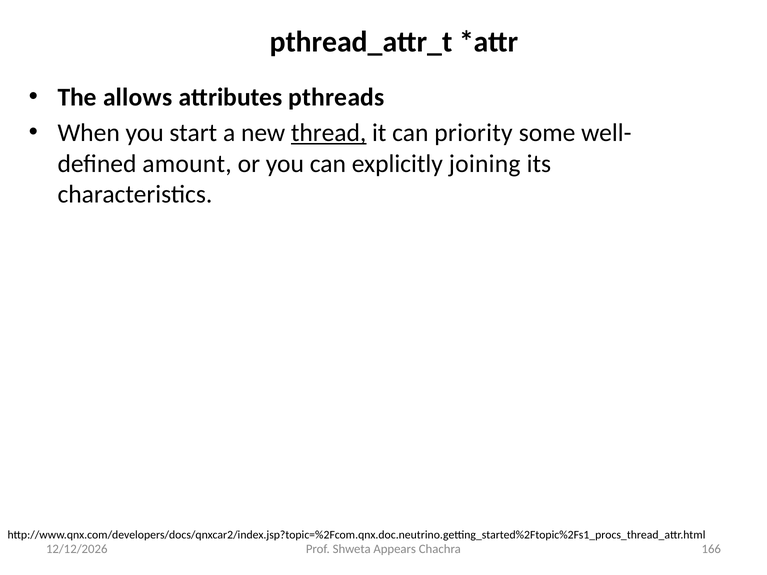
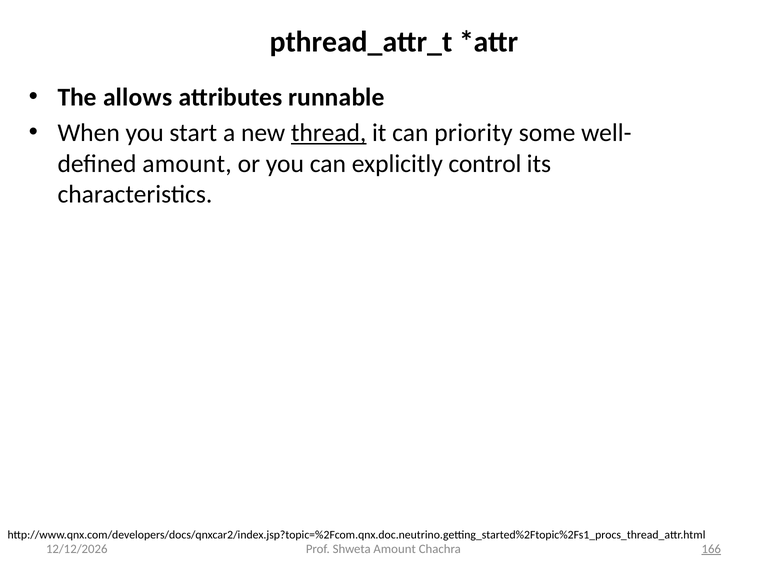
pthreads: pthreads -> runnable
joining: joining -> control
Shweta Appears: Appears -> Amount
166 underline: none -> present
